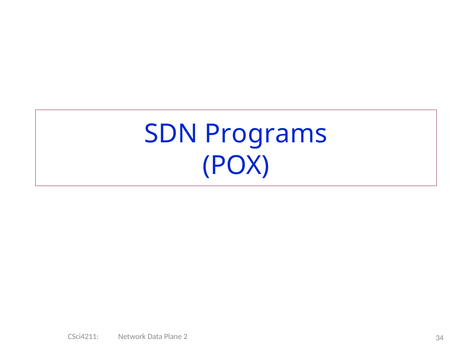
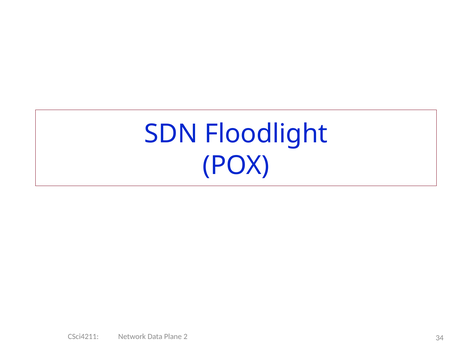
Programs: Programs -> Floodlight
